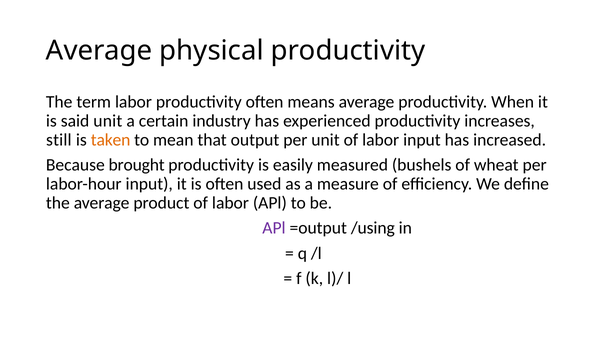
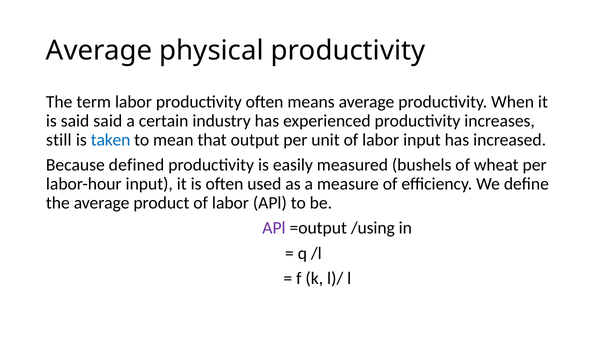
said unit: unit -> said
taken colour: orange -> blue
brought: brought -> defined
